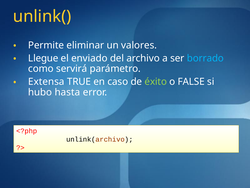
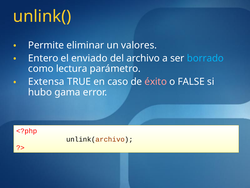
Llegue: Llegue -> Entero
servirá: servirá -> lectura
éxito colour: light green -> pink
hasta: hasta -> gama
